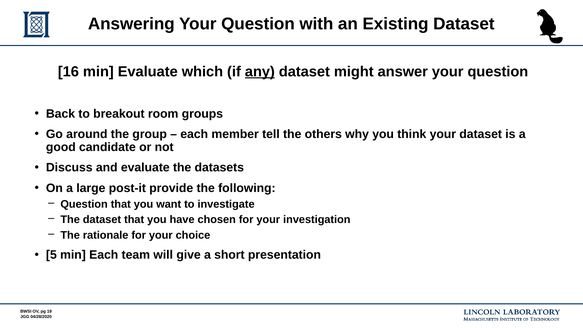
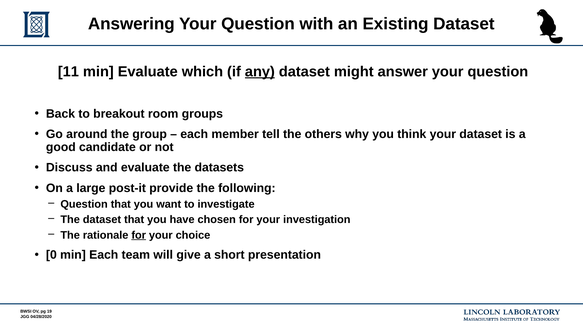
16: 16 -> 11
for at (139, 235) underline: none -> present
5: 5 -> 0
